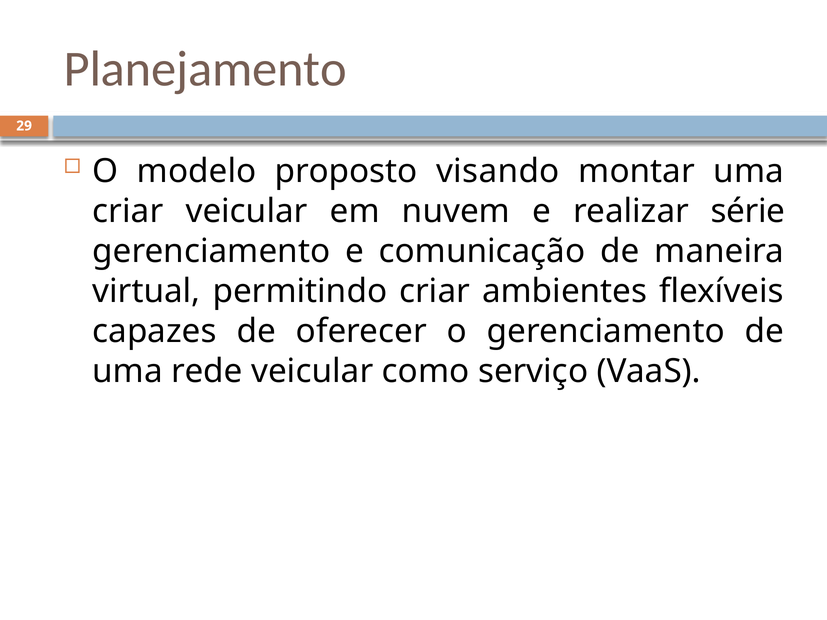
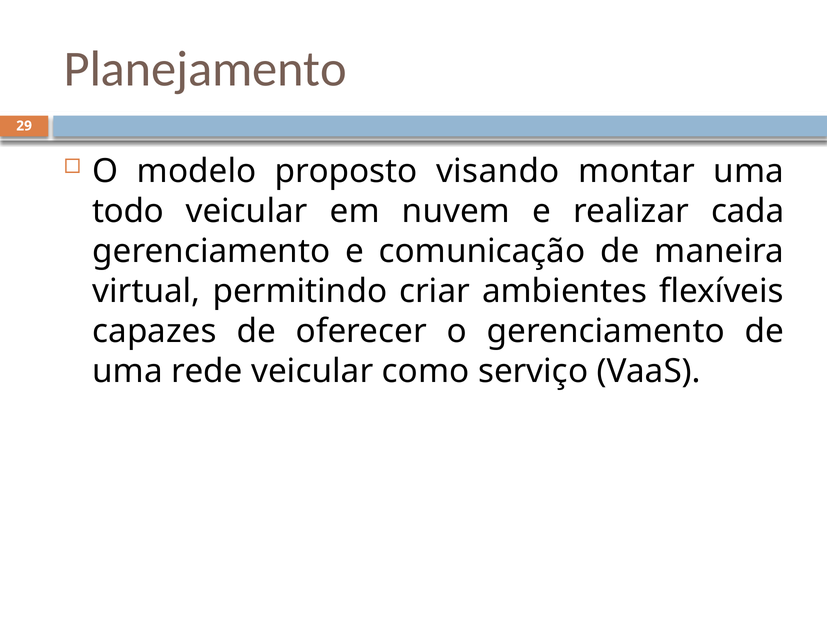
criar at (128, 211): criar -> todo
série: série -> cada
